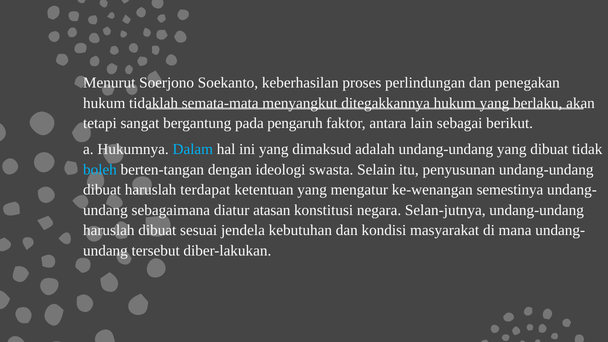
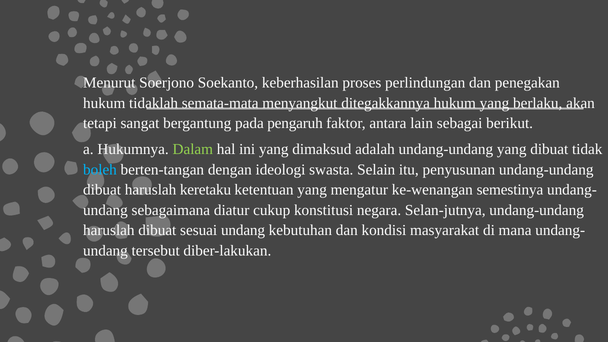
Dalam colour: light blue -> light green
terdapat: terdapat -> keretaku
atasan: atasan -> cukup
sesuai jendela: jendela -> undang
